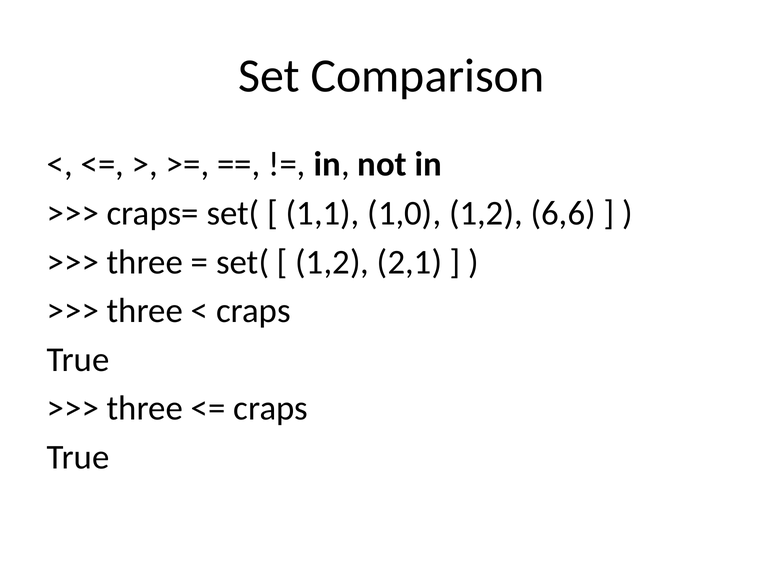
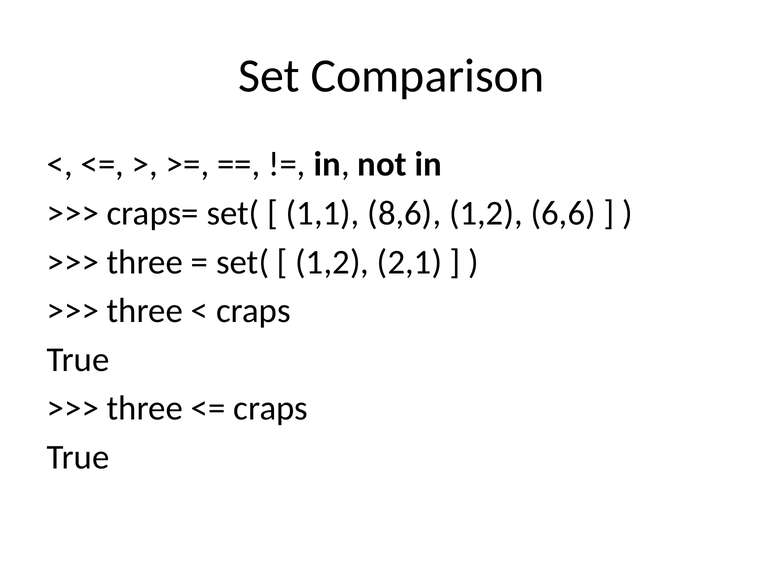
1,0: 1,0 -> 8,6
